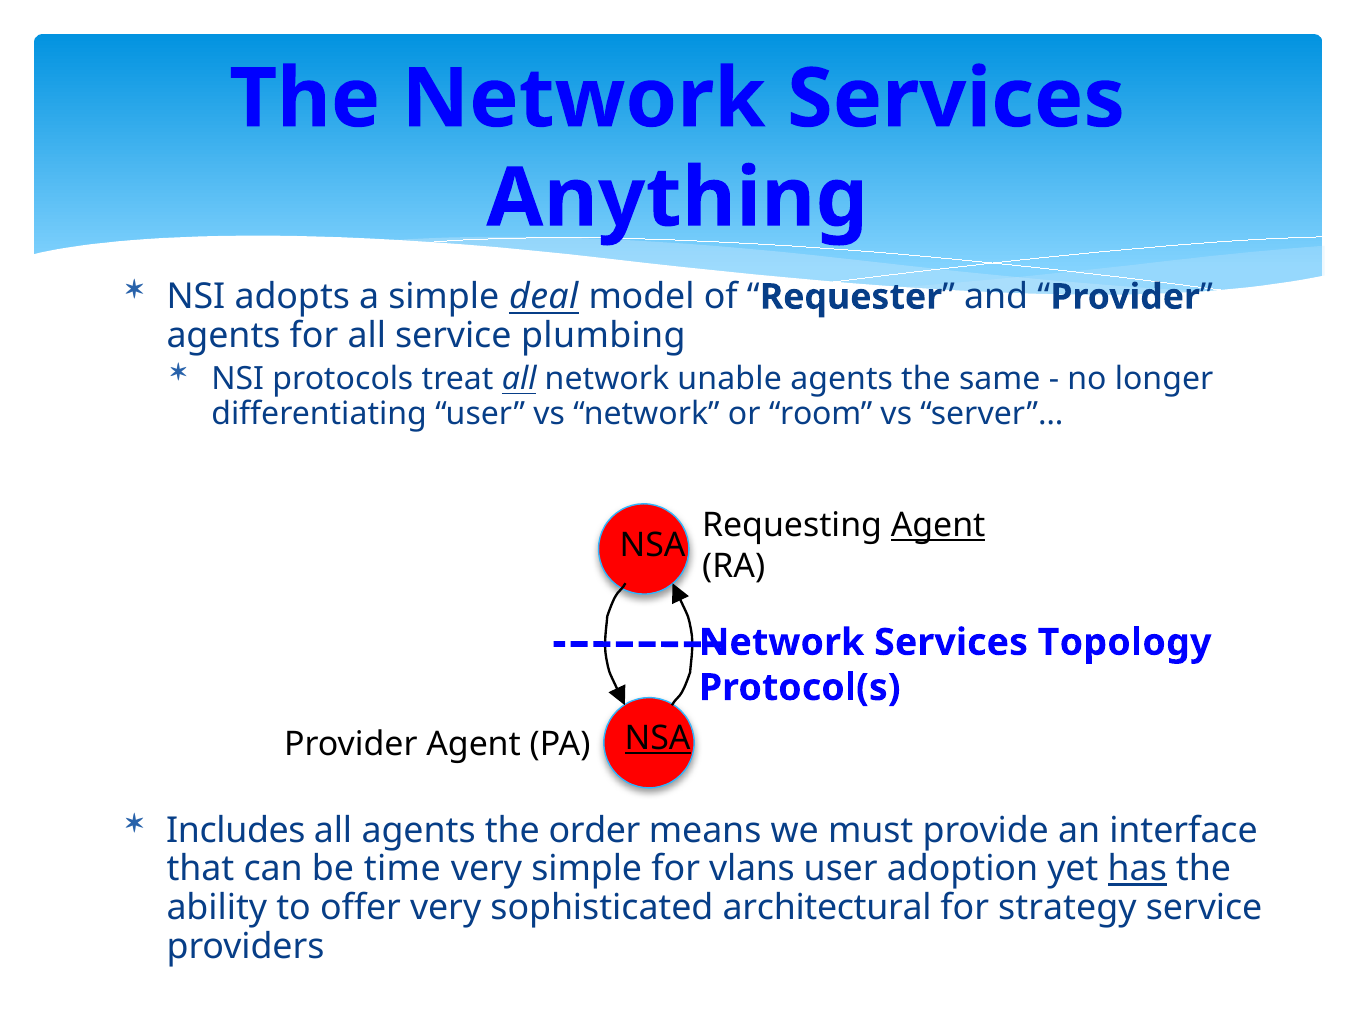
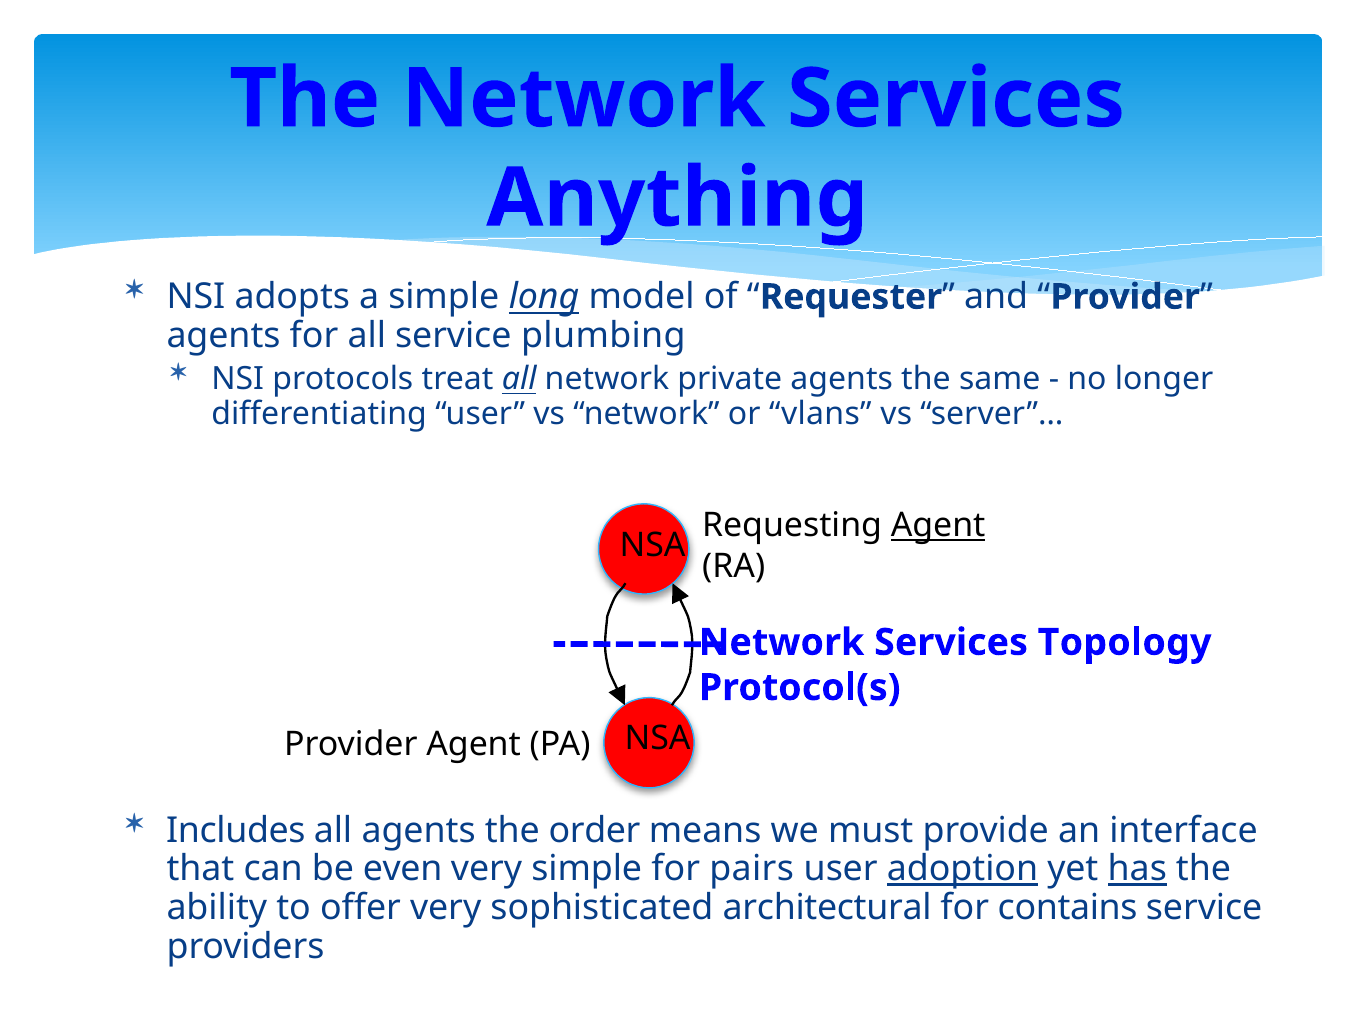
deal: deal -> long
unable: unable -> private
room: room -> vlans
NSA at (658, 739) underline: present -> none
time: time -> even
vlans: vlans -> pairs
adoption underline: none -> present
strategy: strategy -> contains
